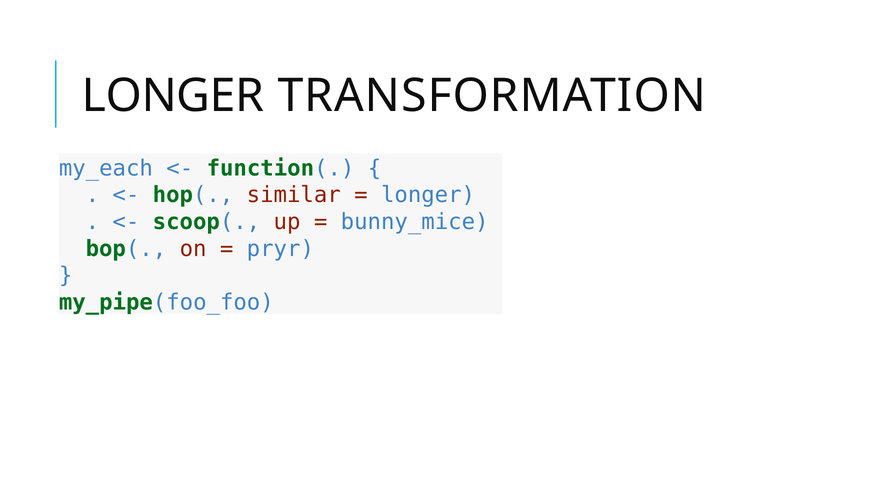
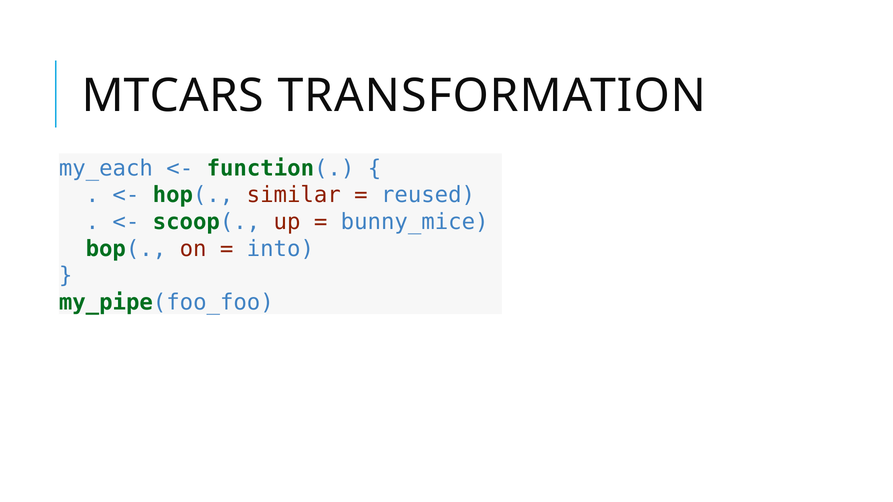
LONGER at (173, 96): LONGER -> MTCARS
longer at (428, 195): longer -> reused
pryr: pryr -> into
